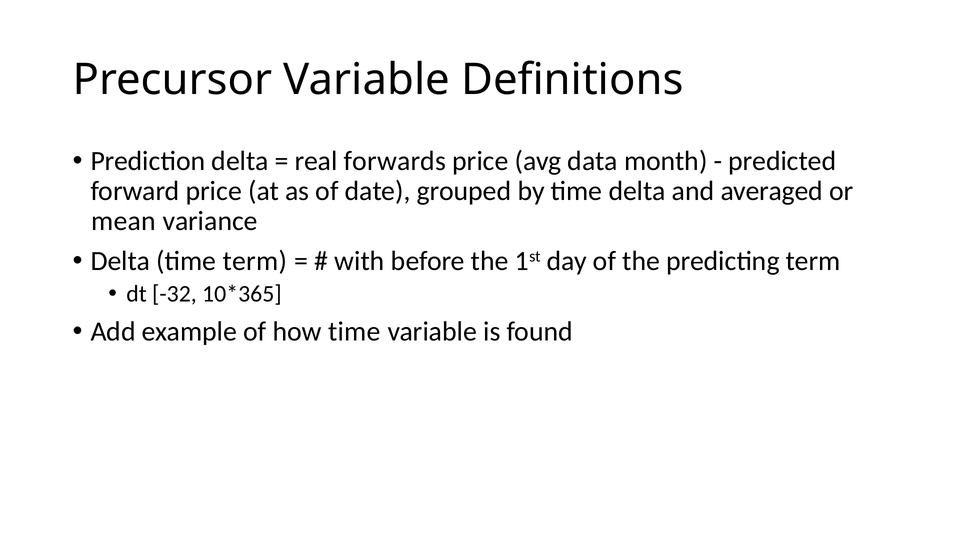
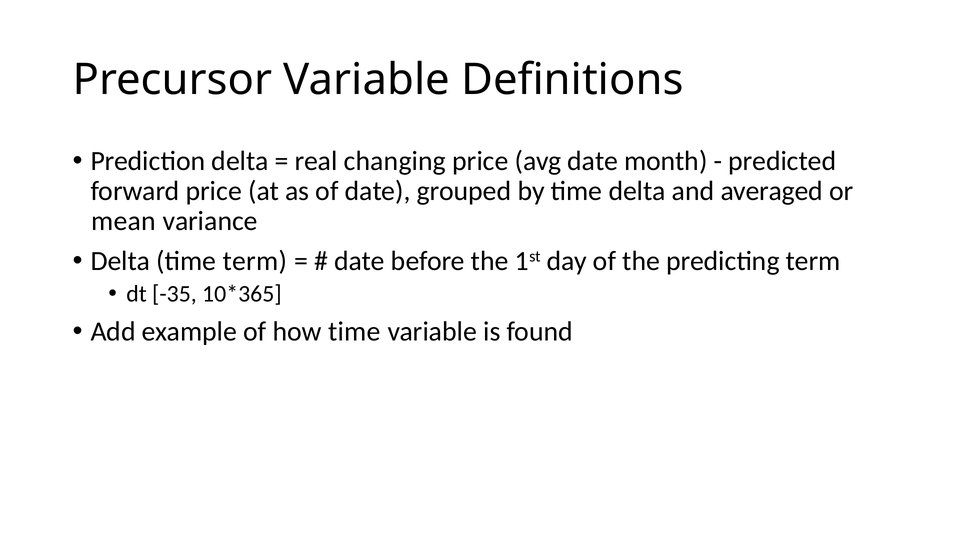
forwards: forwards -> changing
avg data: data -> date
with at (359, 261): with -> date
-32: -32 -> -35
